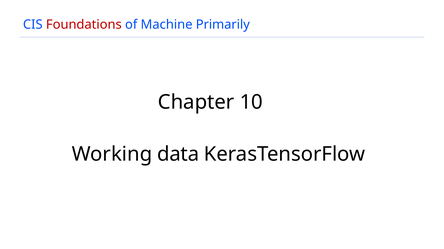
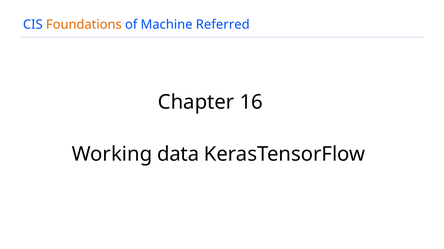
Foundations colour: red -> orange
Primarily: Primarily -> Referred
10: 10 -> 16
